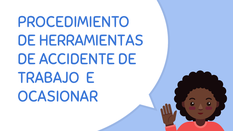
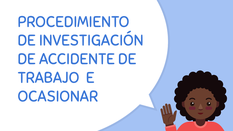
HERRAMIENTAS: HERRAMIENTAS -> INVESTIGACIÓN
